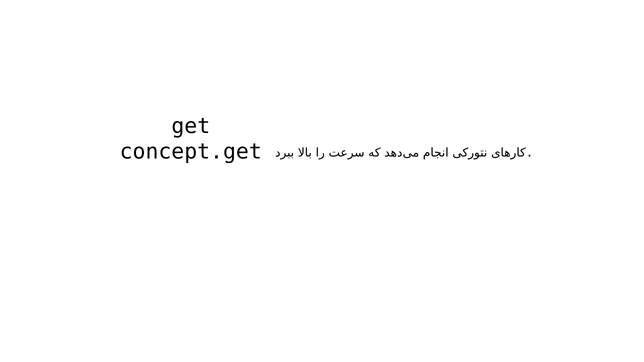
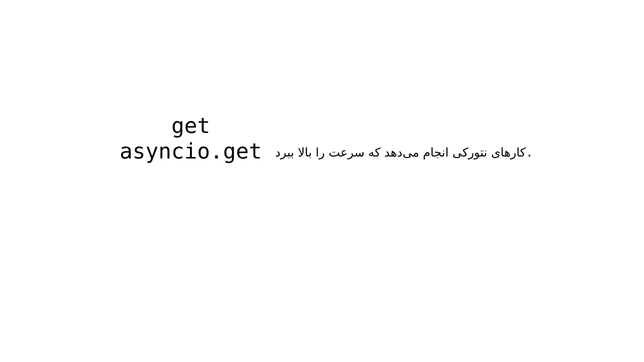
concept.get: concept.get -> asyncio.get
